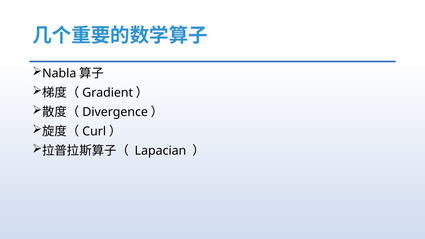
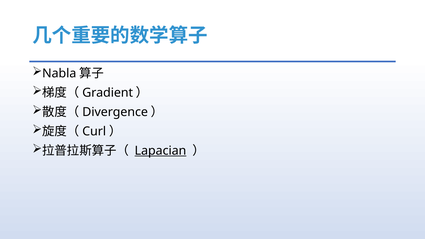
Lapacian underline: none -> present
